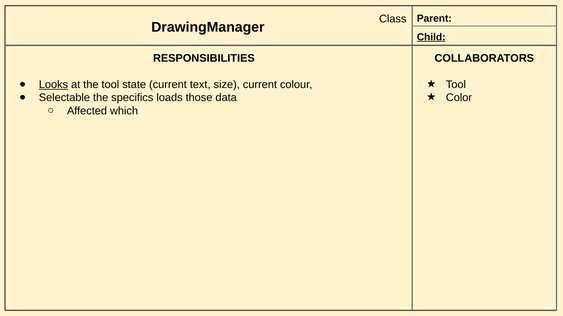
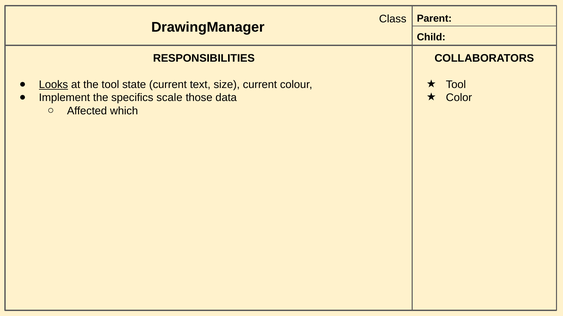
Child underline: present -> none
Selectable: Selectable -> Implement
loads: loads -> scale
